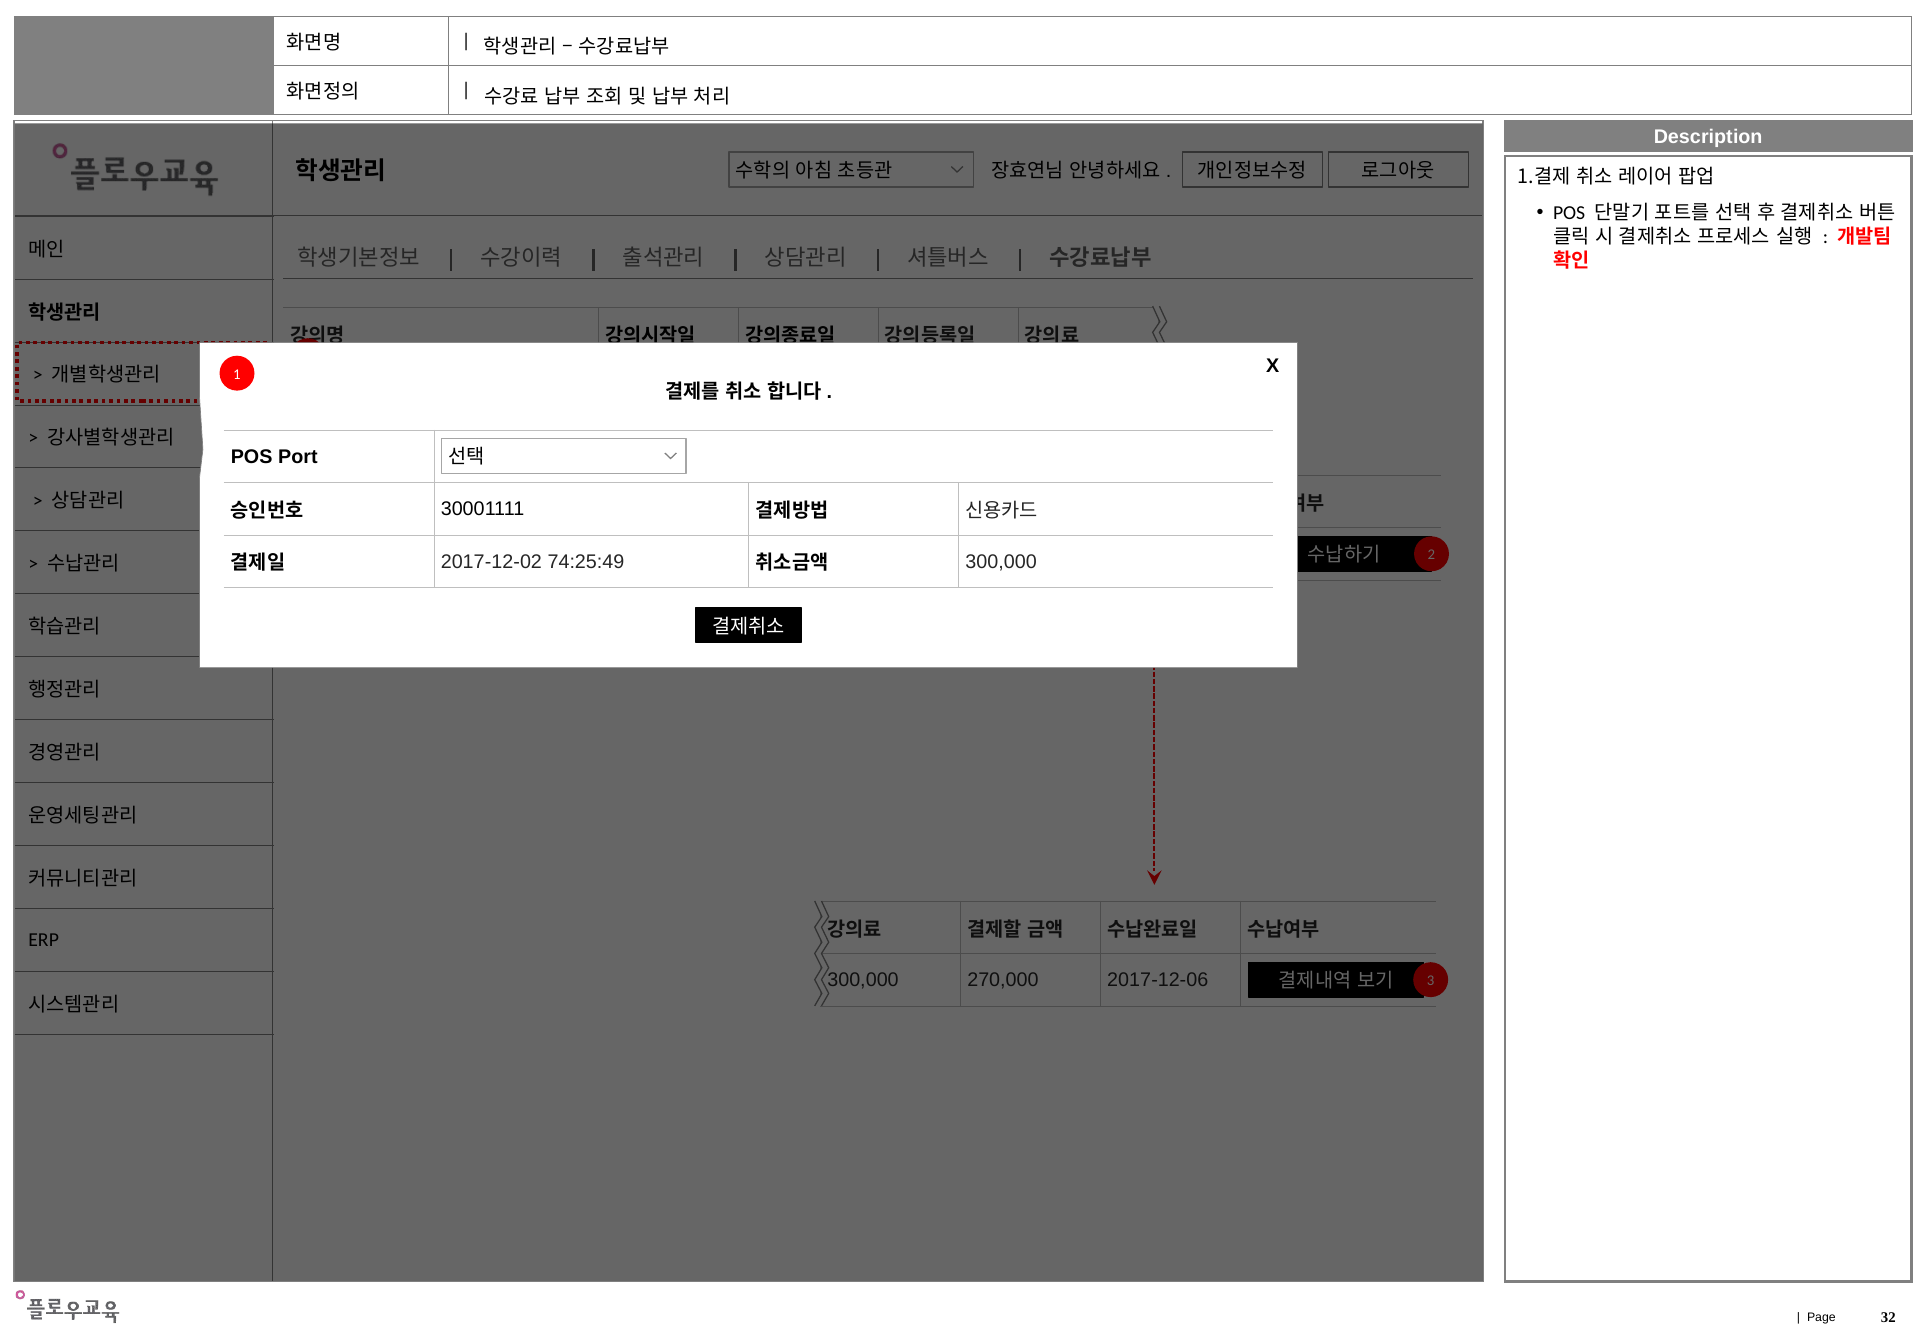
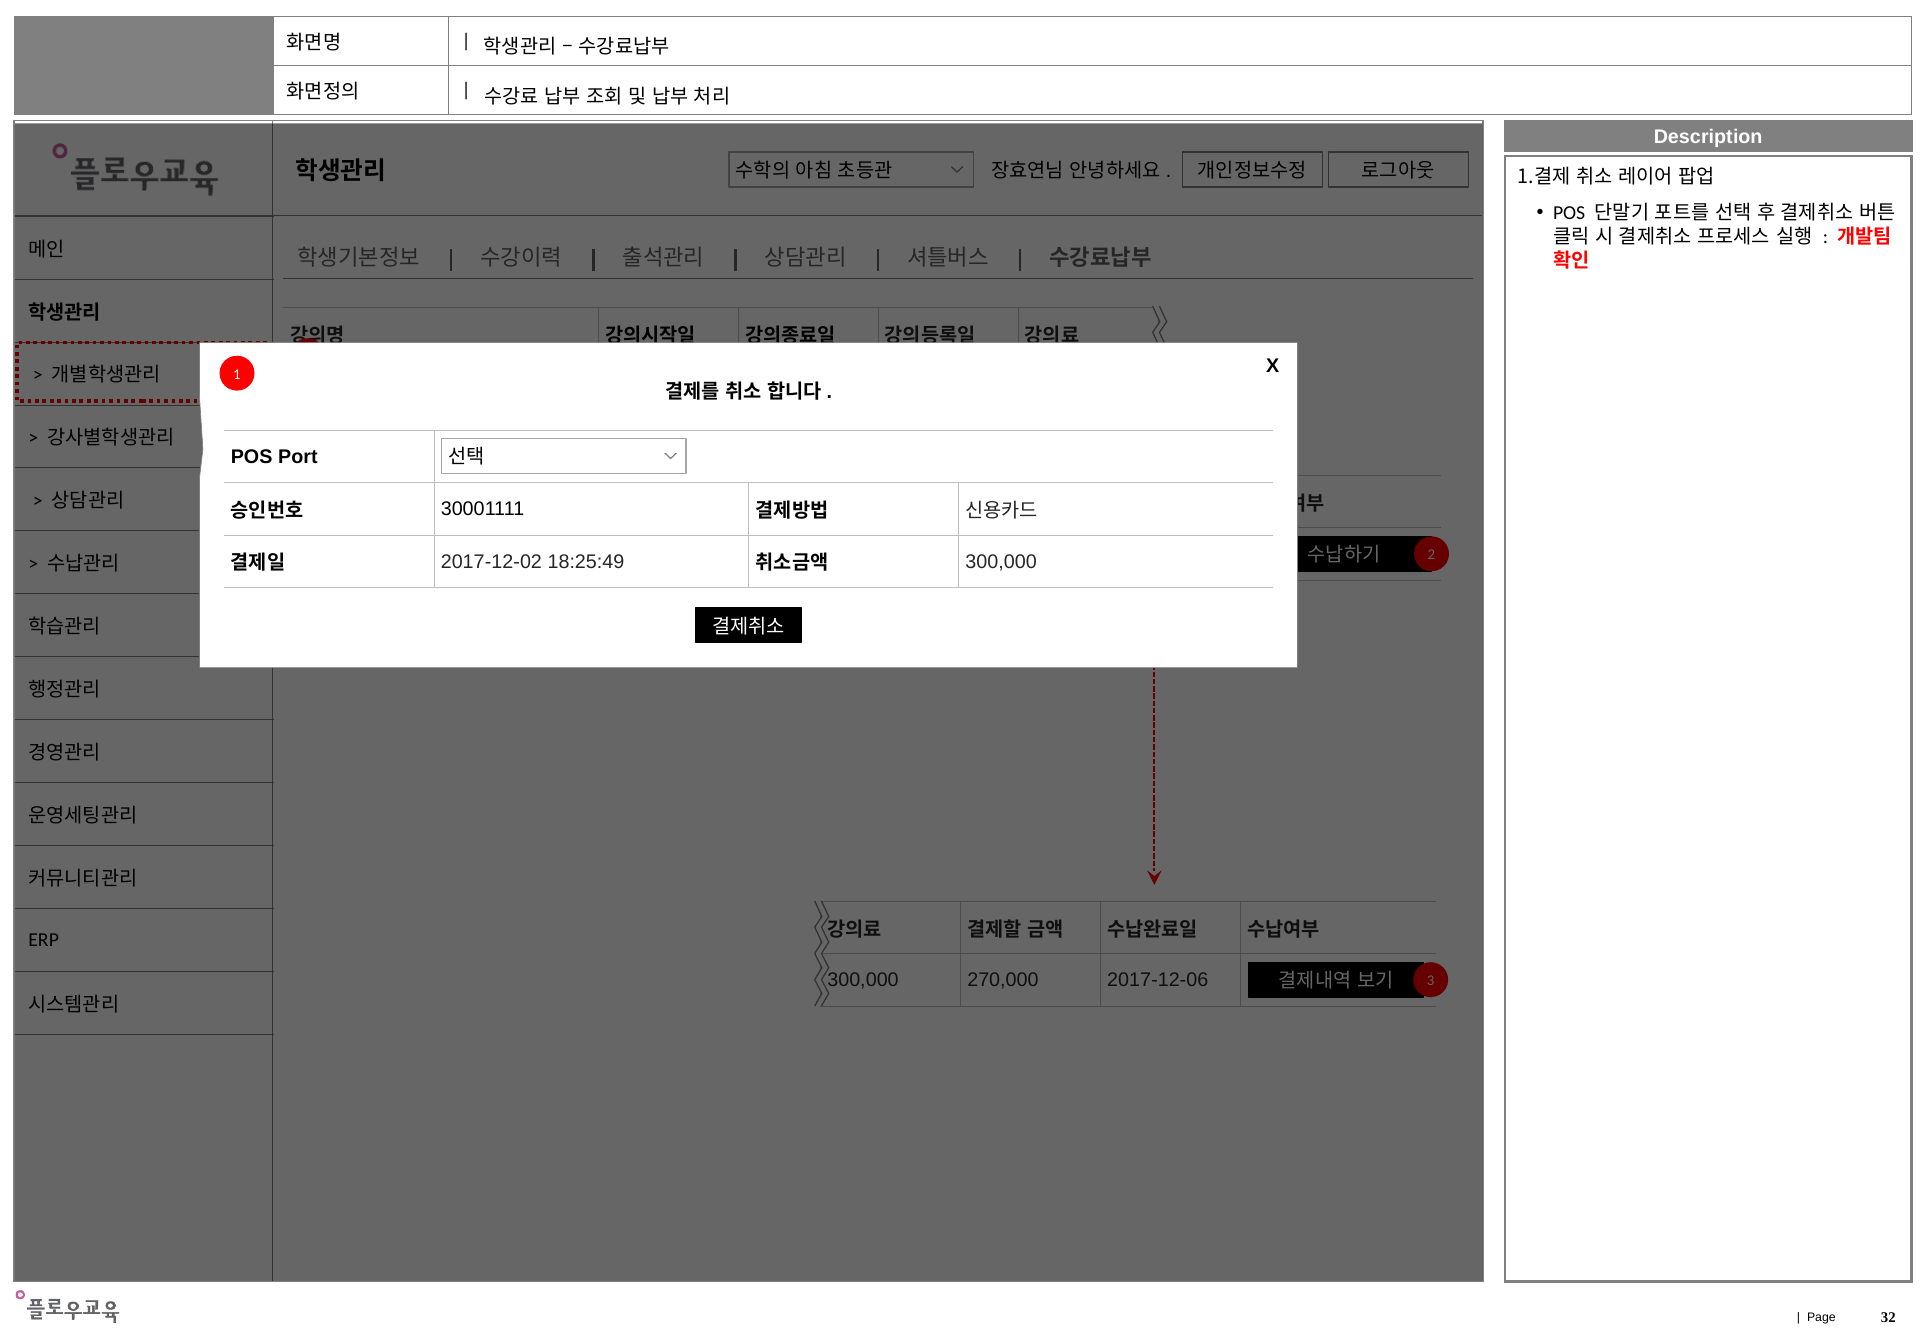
74:25:49: 74:25:49 -> 18:25:49
